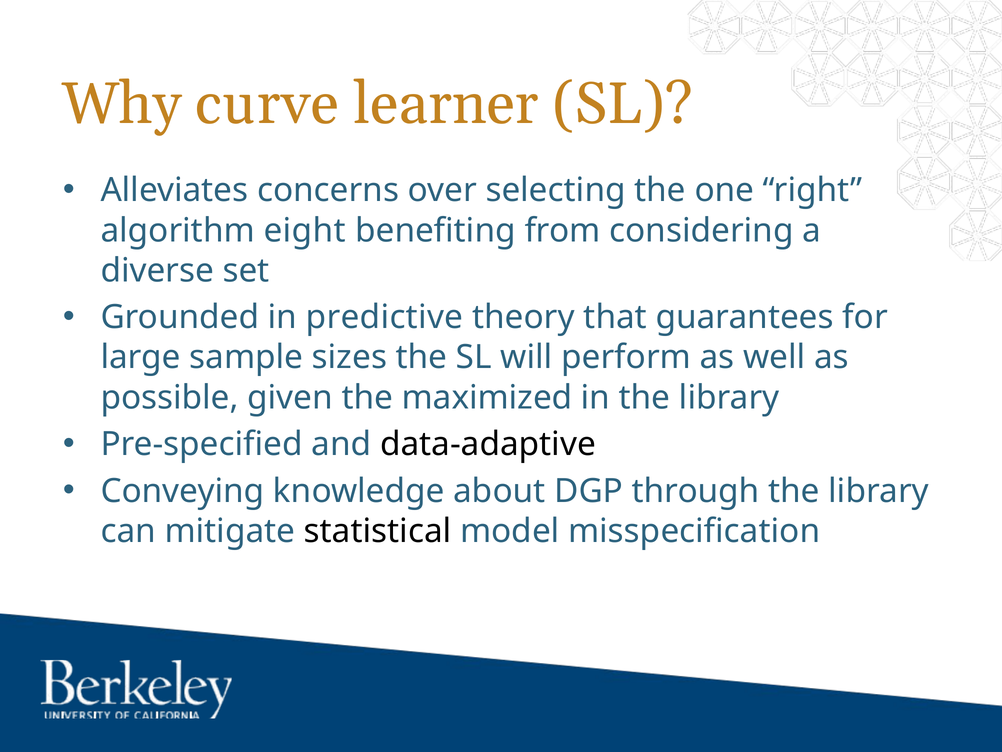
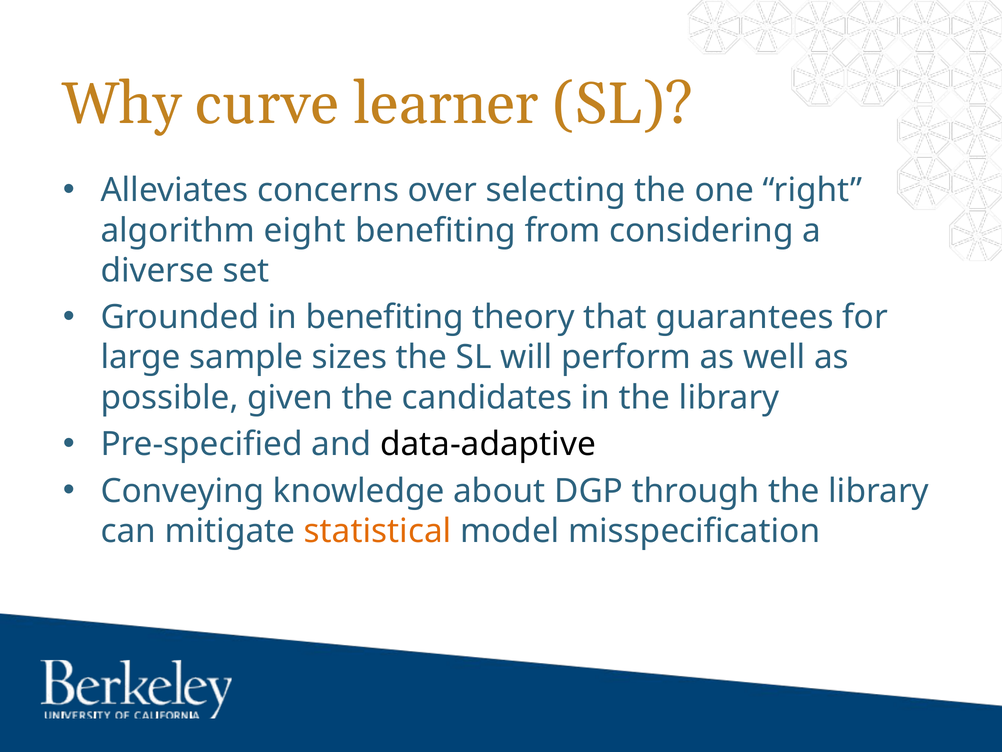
in predictive: predictive -> benefiting
maximized: maximized -> candidates
statistical colour: black -> orange
